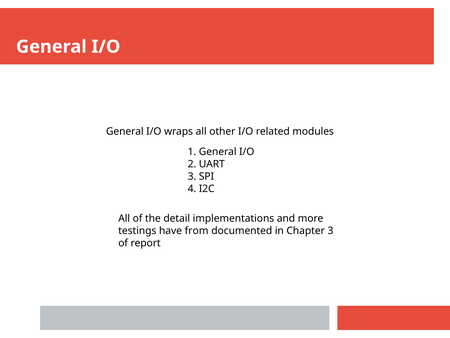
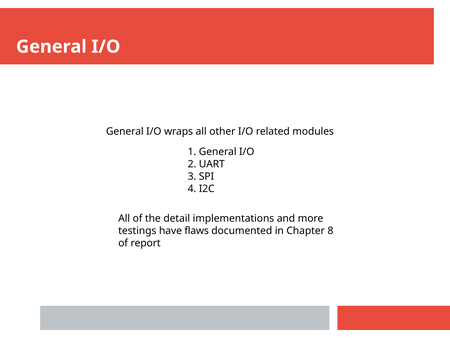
from: from -> flaws
Chapter 3: 3 -> 8
